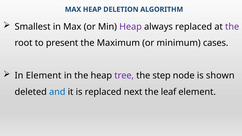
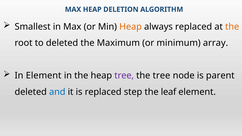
Heap at (131, 27) colour: purple -> orange
the at (232, 27) colour: purple -> orange
to present: present -> deleted
cases: cases -> array
the step: step -> tree
shown: shown -> parent
next: next -> step
